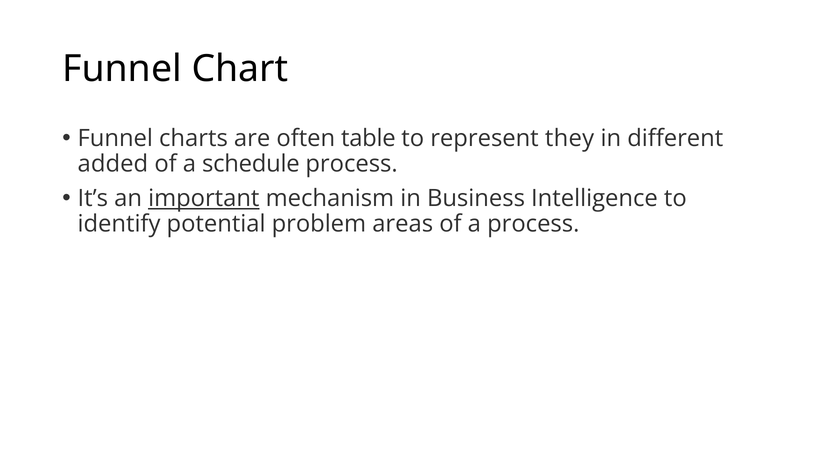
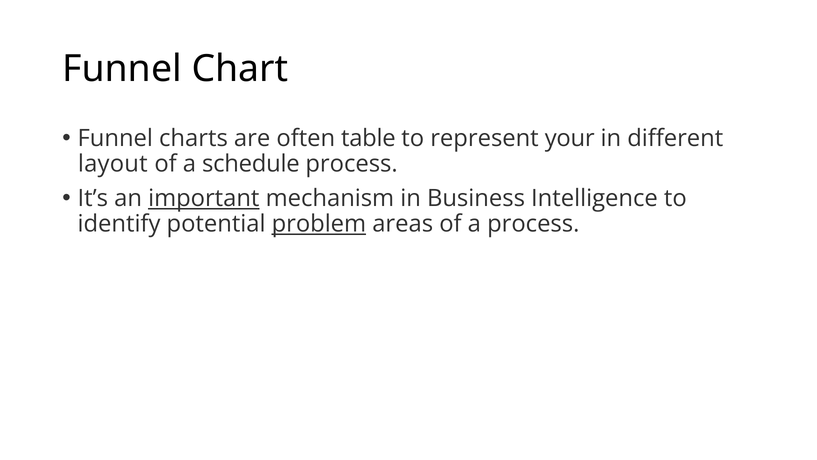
they: they -> your
added: added -> layout
problem underline: none -> present
